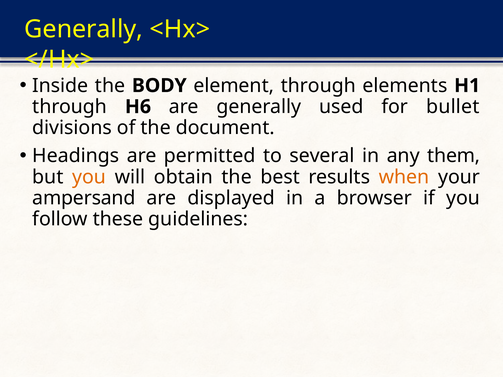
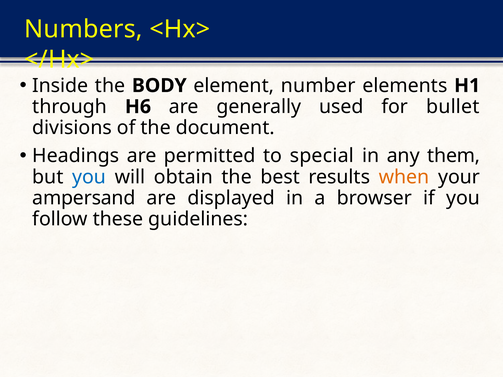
Generally at (84, 29): Generally -> Numbers
element through: through -> number
several: several -> special
you at (89, 177) colour: orange -> blue
